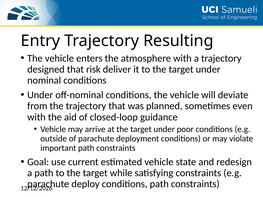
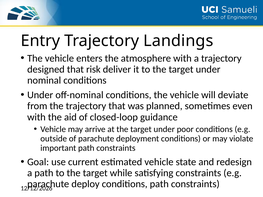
Resulting: Resulting -> Landings
